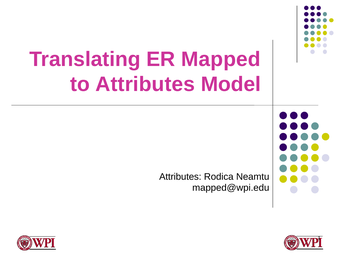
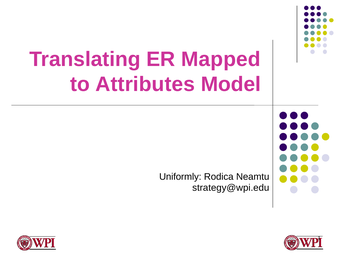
Attributes at (180, 176): Attributes -> Uniformly
mapped@wpi.edu: mapped@wpi.edu -> strategy@wpi.edu
